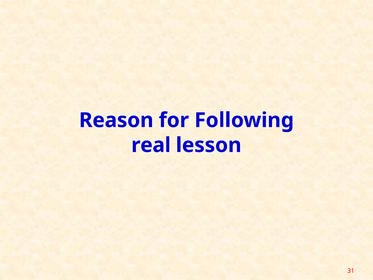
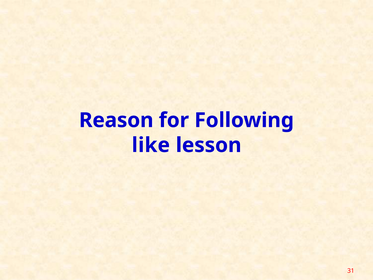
real: real -> like
